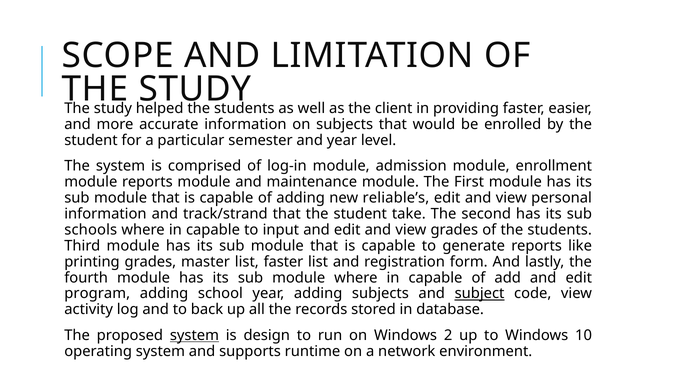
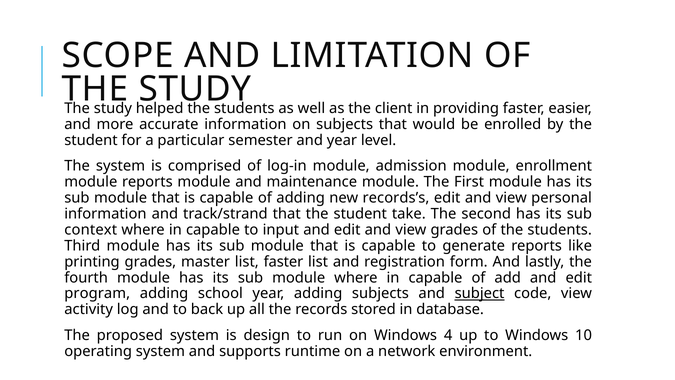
reliable’s: reliable’s -> records’s
schools: schools -> context
system at (194, 335) underline: present -> none
2: 2 -> 4
